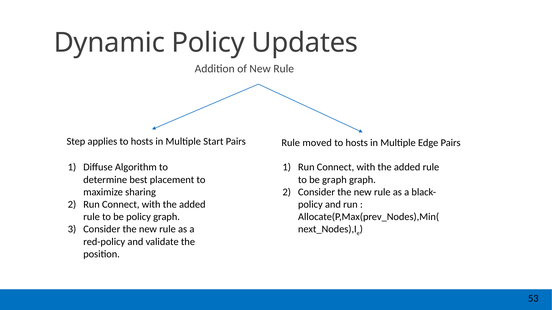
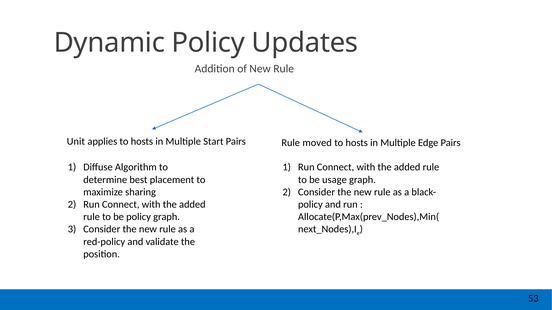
Step: Step -> Unit
be graph: graph -> usage
